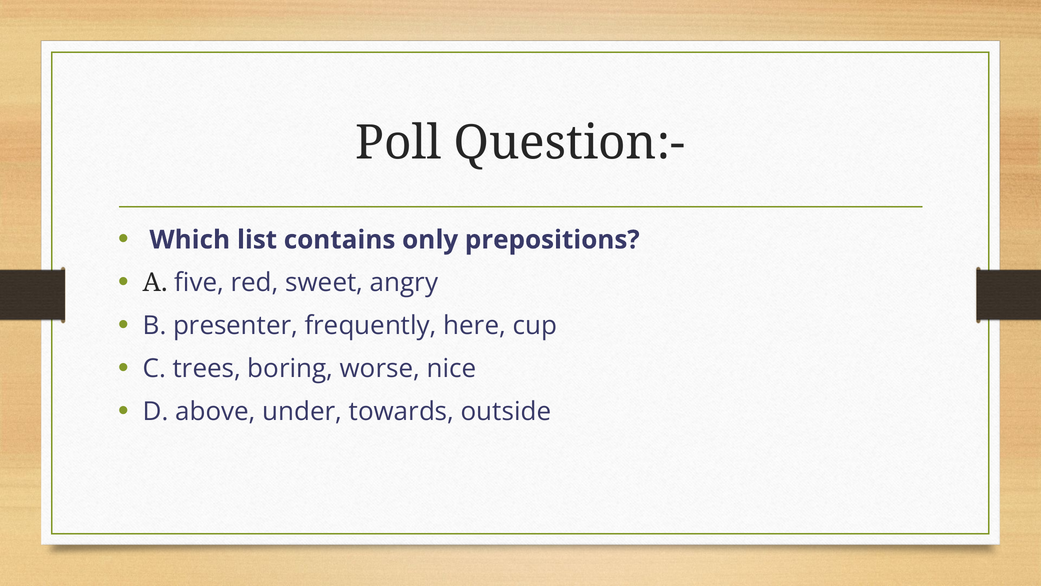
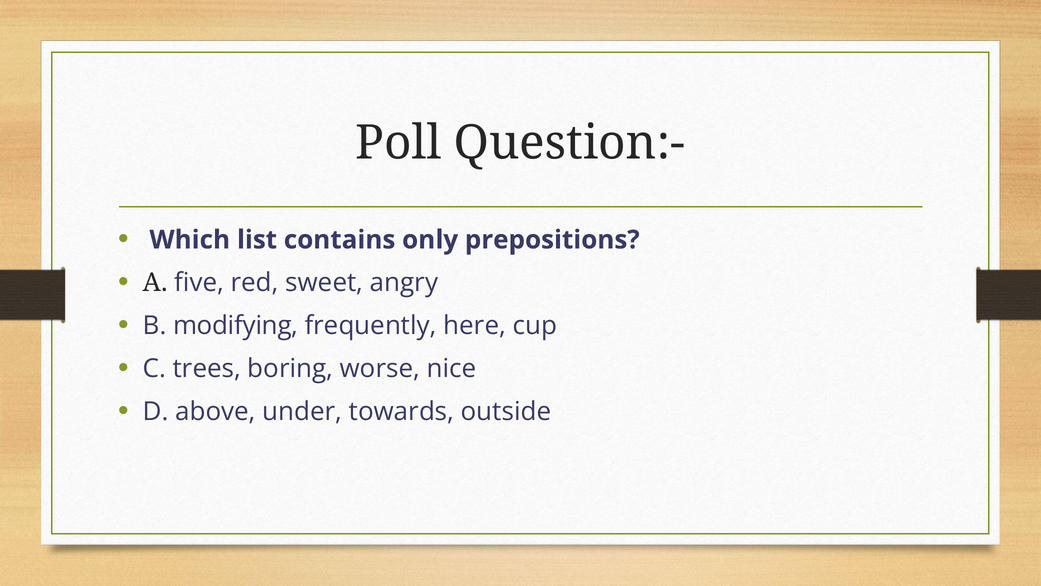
presenter: presenter -> modifying
